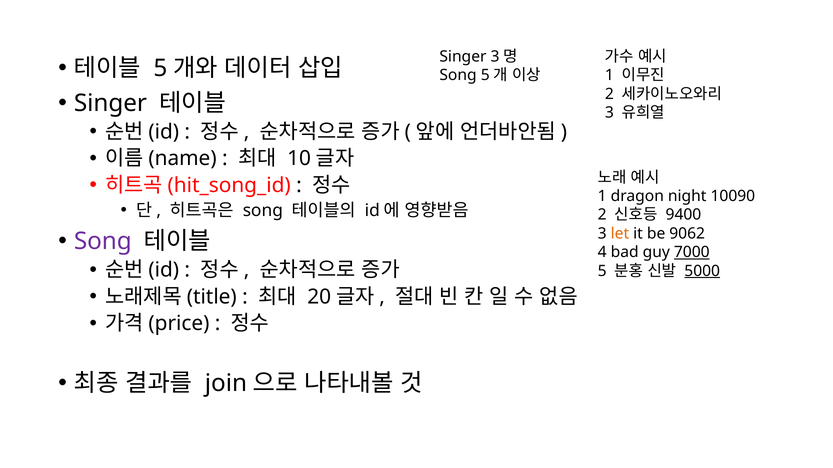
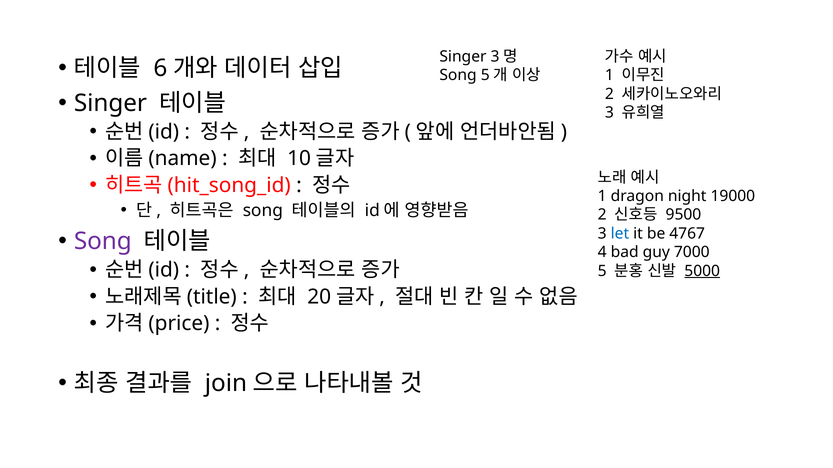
5 at (160, 68): 5 -> 6
10090: 10090 -> 19000
9400: 9400 -> 9500
let colour: orange -> blue
9062: 9062 -> 4767
7000 underline: present -> none
